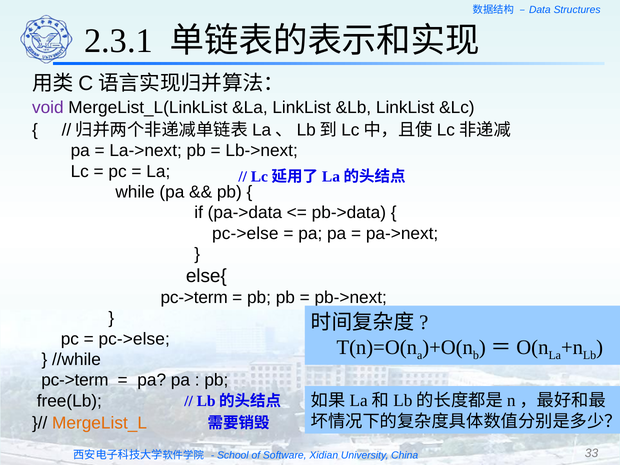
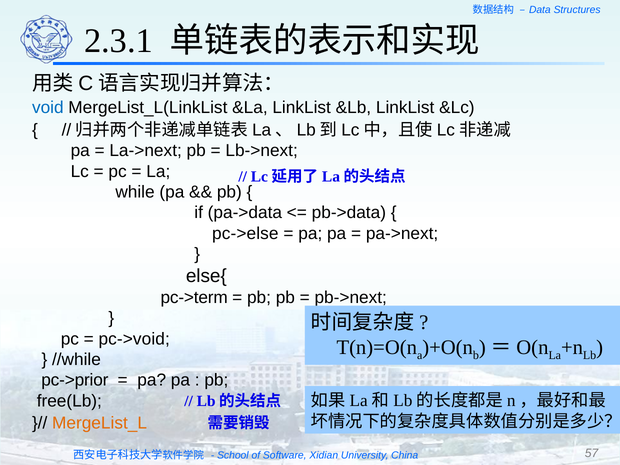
void colour: purple -> blue
pc->else at (134, 339): pc->else -> pc->void
pc->term at (75, 380): pc->term -> pc->prior
33: 33 -> 57
